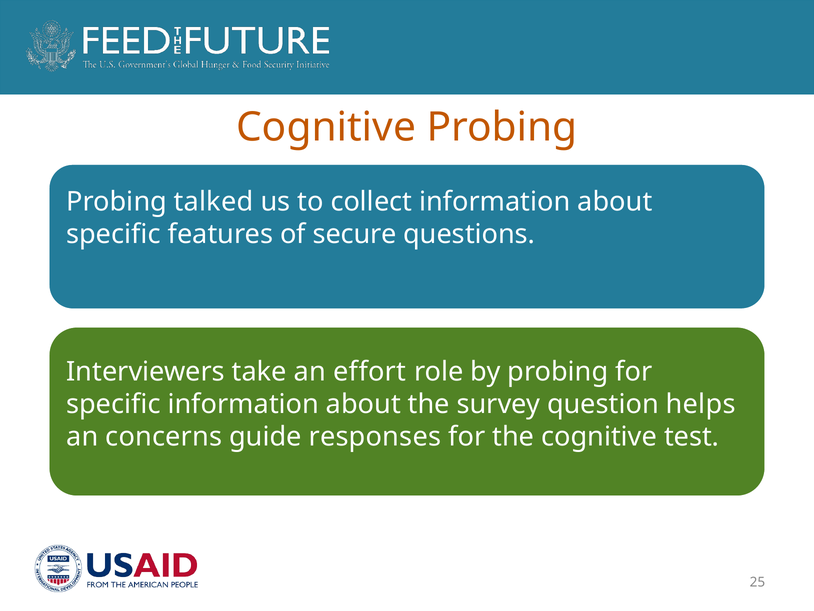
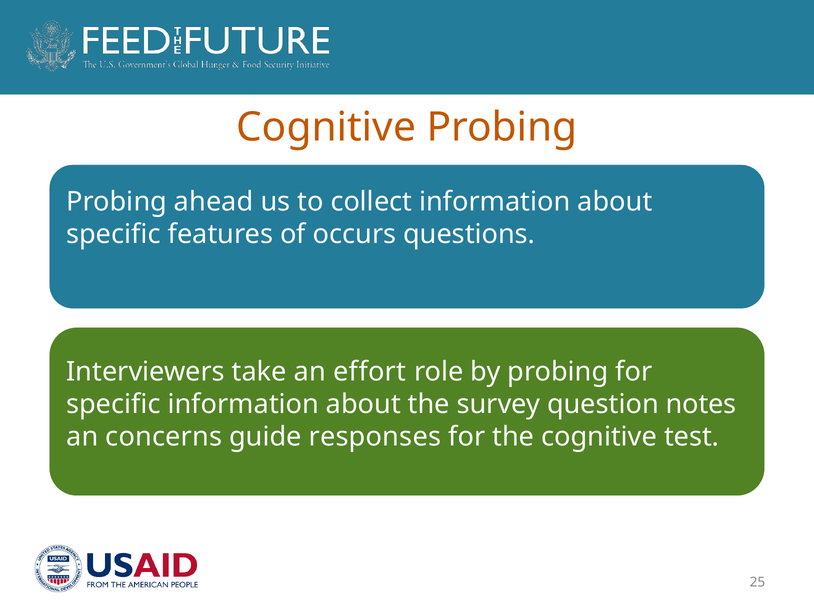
talked: talked -> ahead
secure: secure -> occurs
helps: helps -> notes
